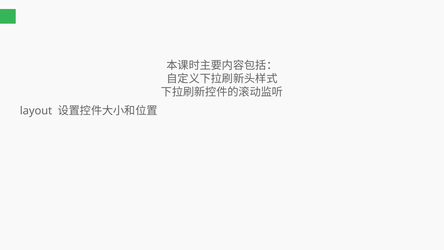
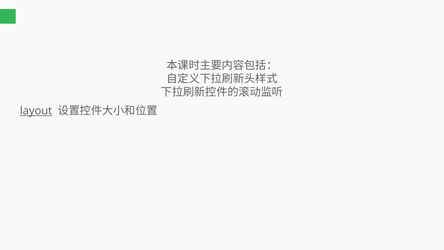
layout underline: none -> present
